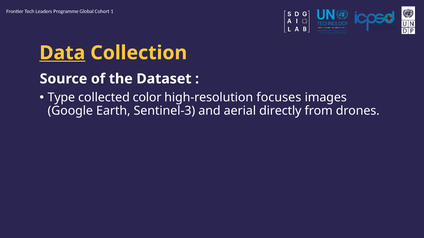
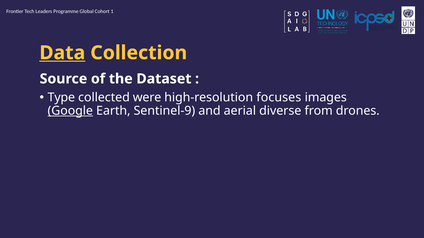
color: color -> were
Google underline: none -> present
Sentinel-3: Sentinel-3 -> Sentinel-9
directly: directly -> diverse
